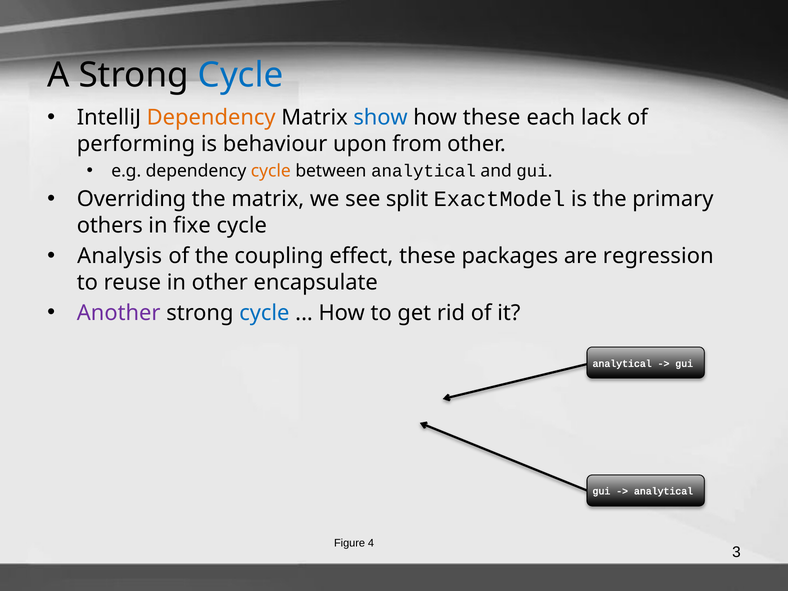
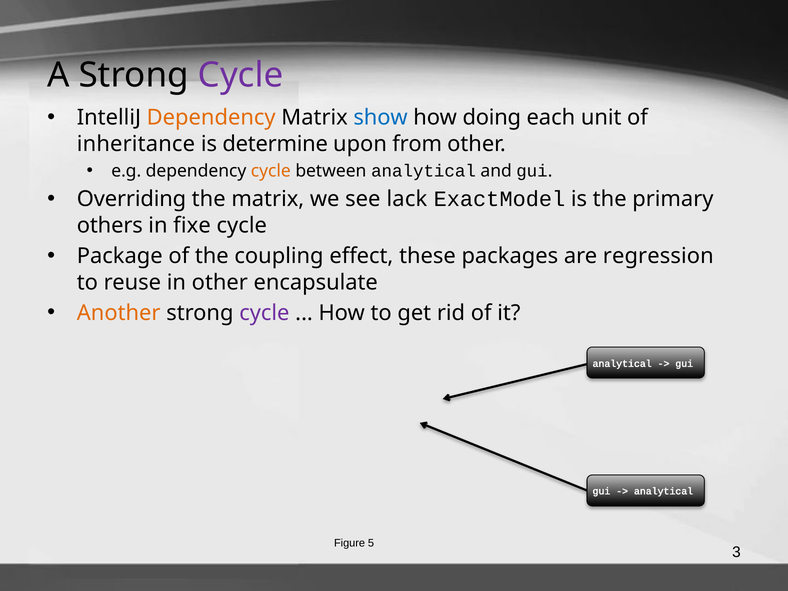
Cycle at (241, 75) colour: blue -> purple
how these: these -> doing
lack: lack -> unit
performing: performing -> inheritance
behaviour: behaviour -> determine
split: split -> lack
Analysis: Analysis -> Package
Another colour: purple -> orange
cycle at (264, 313) colour: blue -> purple
4: 4 -> 5
